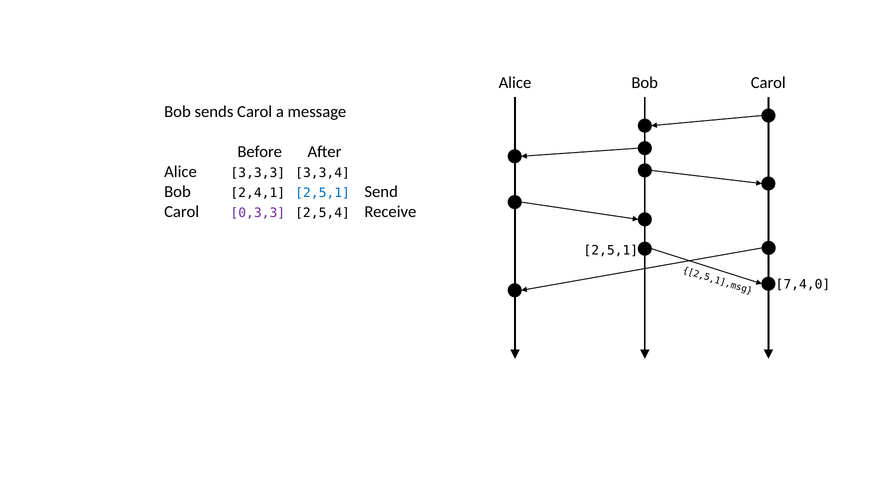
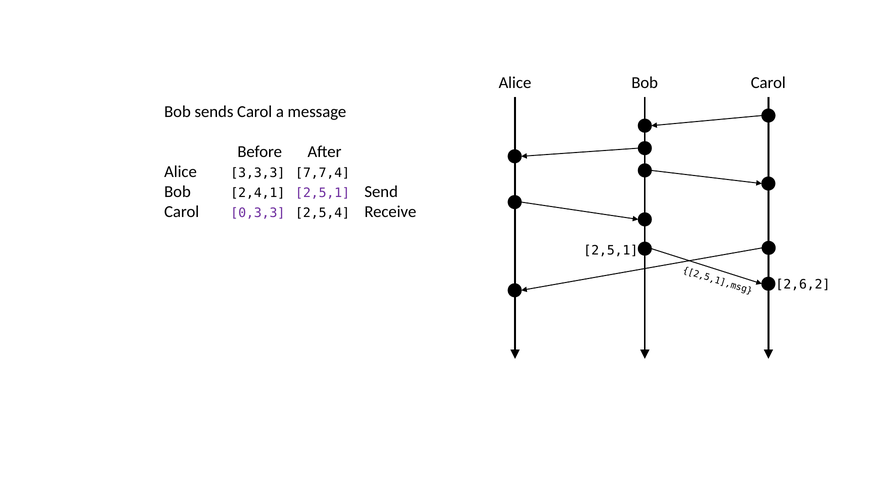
3,3,4: 3,3,4 -> 7,7,4
2,5,1 at (323, 193) colour: blue -> purple
7,4,0: 7,4,0 -> 2,6,2
